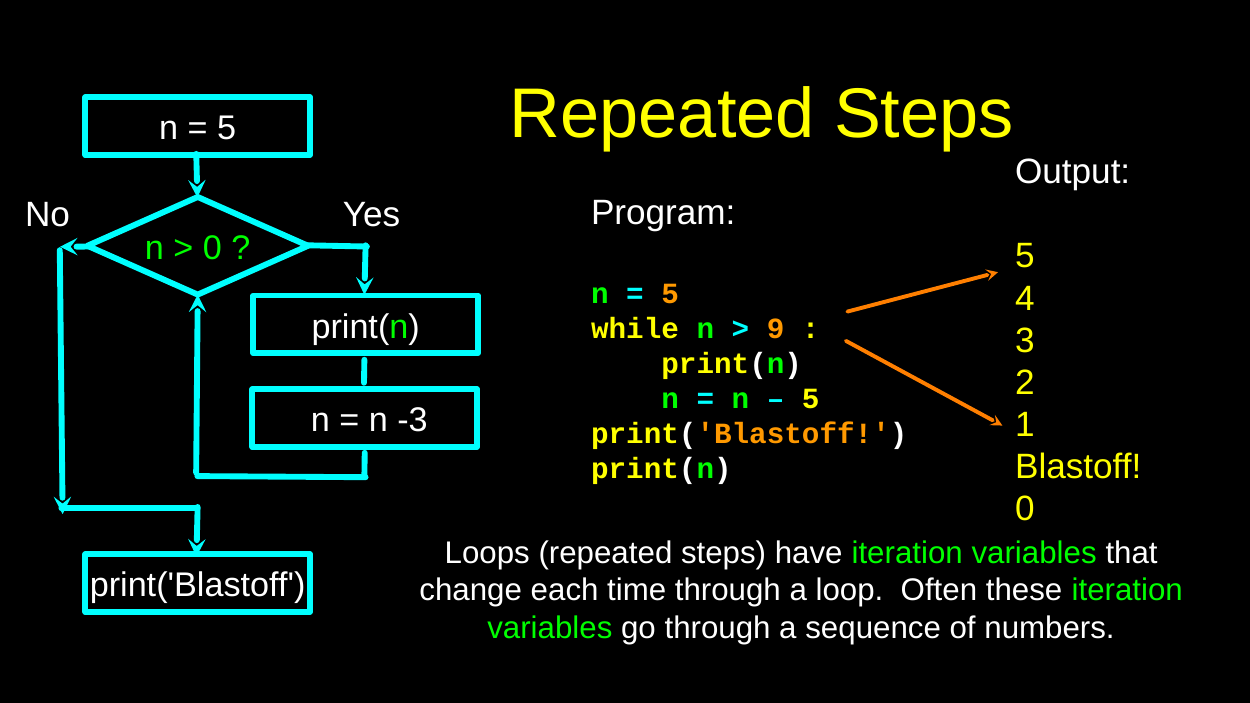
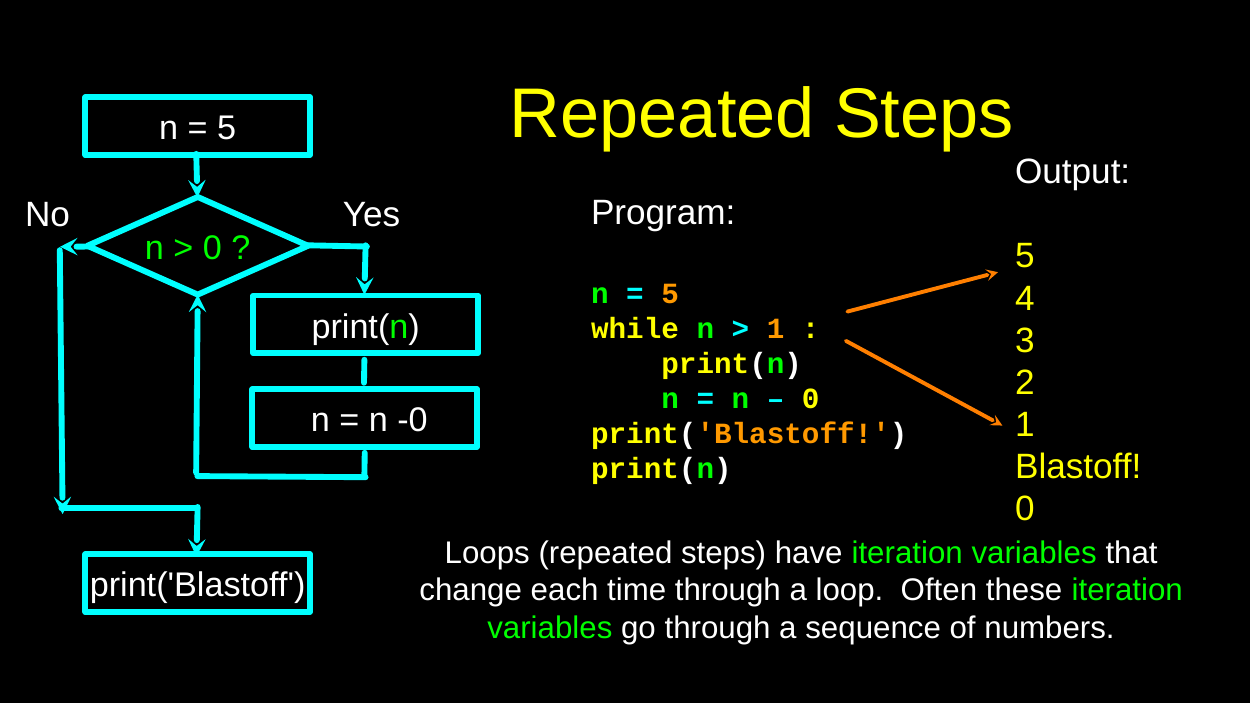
9 at (776, 329): 9 -> 1
5 at (811, 399): 5 -> 0
-3: -3 -> -0
